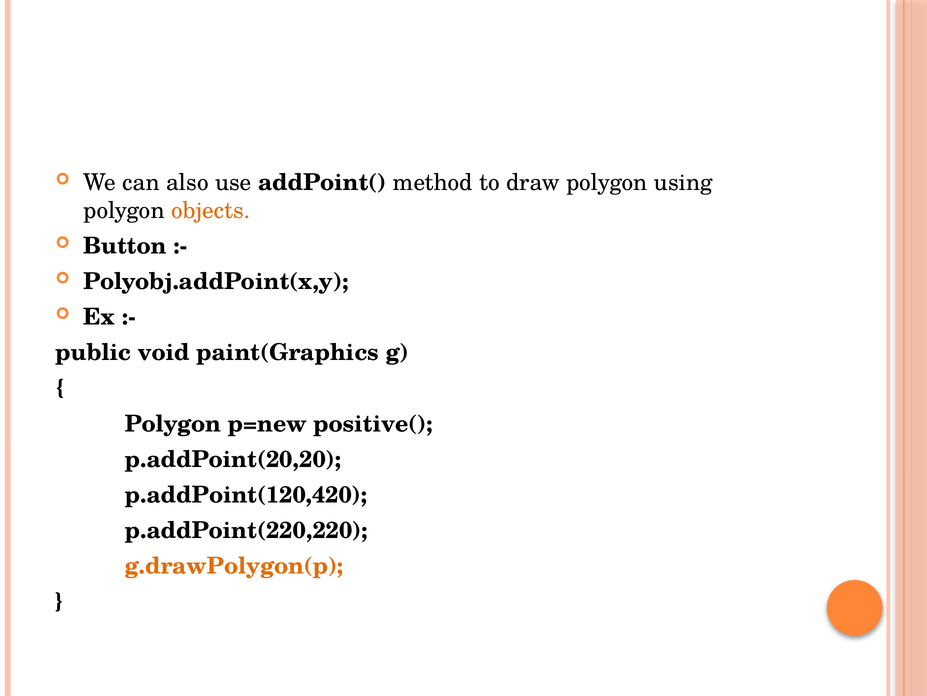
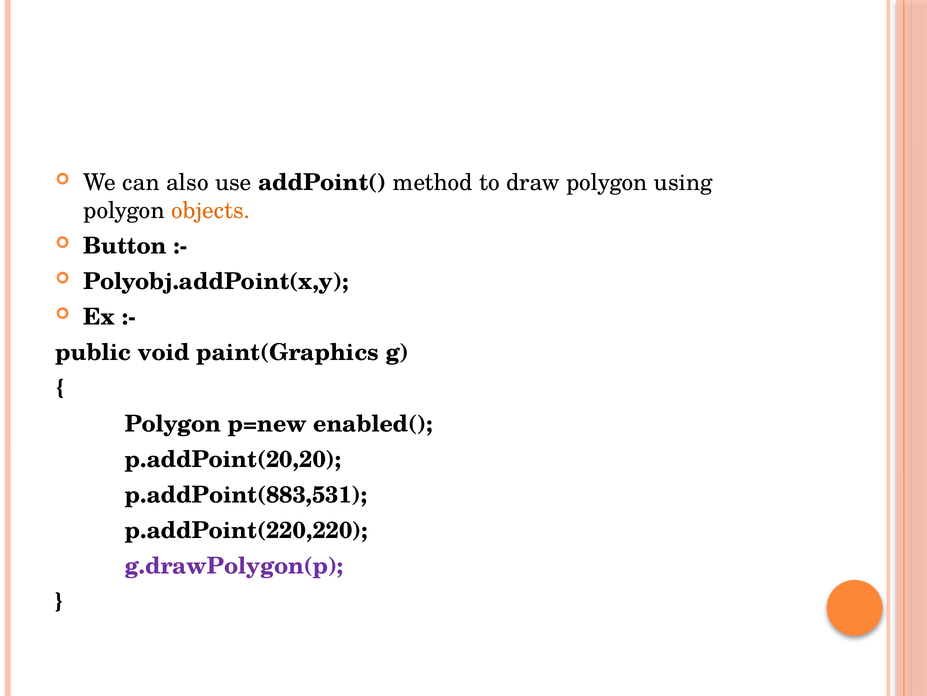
positive(: positive( -> enabled(
p.addPoint(120,420: p.addPoint(120,420 -> p.addPoint(883,531
g.drawPolygon(p colour: orange -> purple
